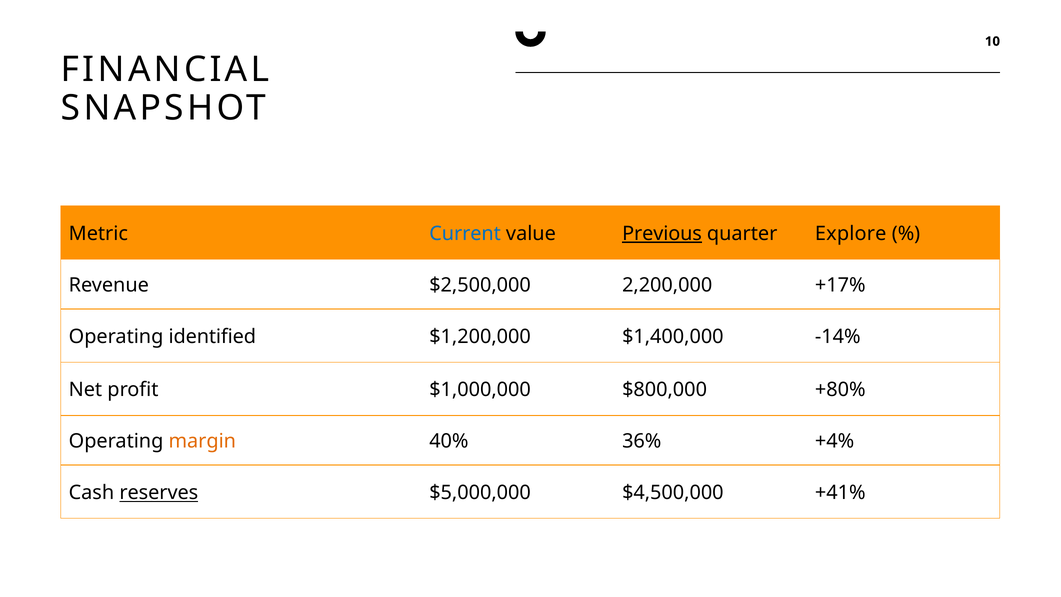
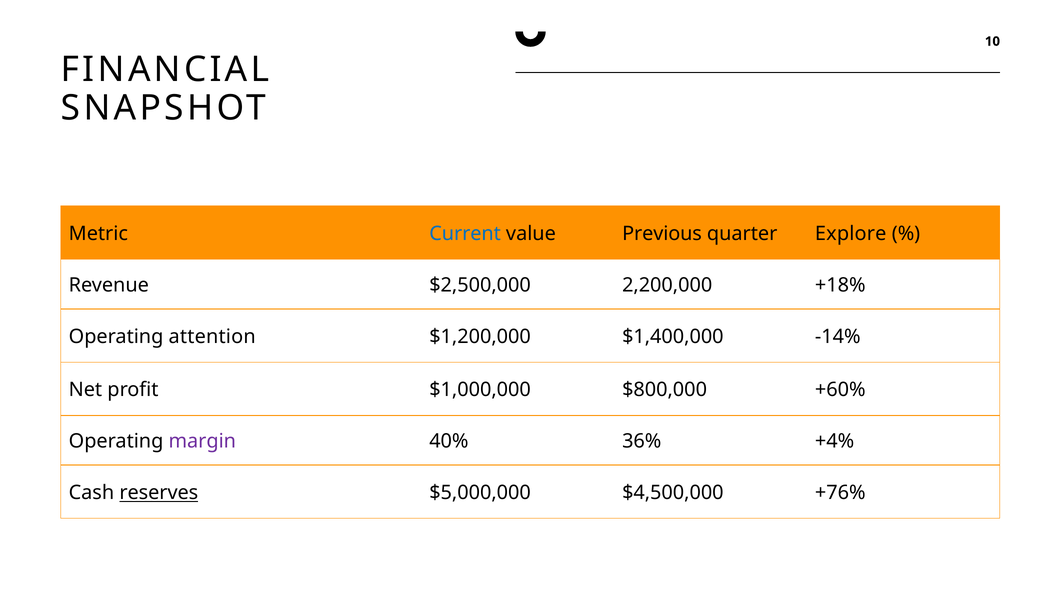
Previous underline: present -> none
+17%: +17% -> +18%
identified: identified -> attention
+80%: +80% -> +60%
margin colour: orange -> purple
+41%: +41% -> +76%
